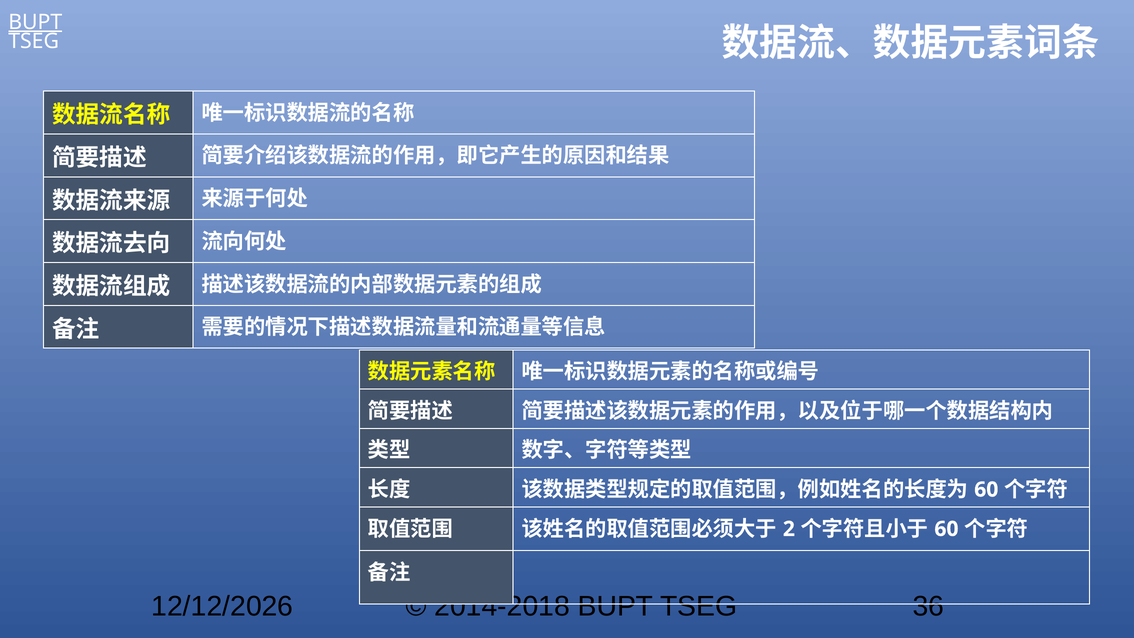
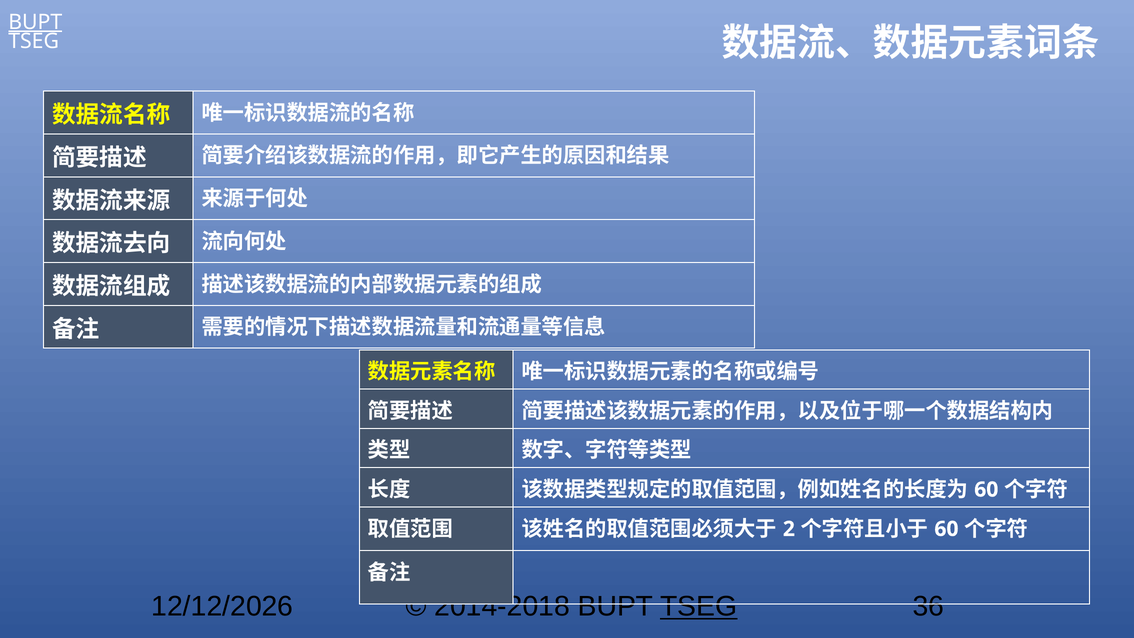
TSEG at (699, 606) underline: none -> present
